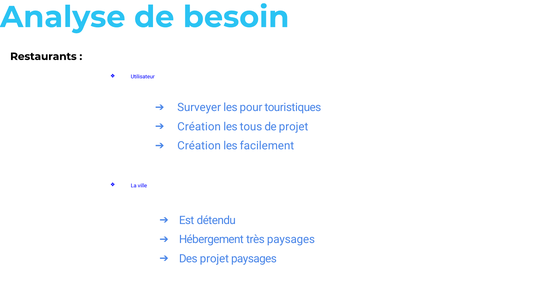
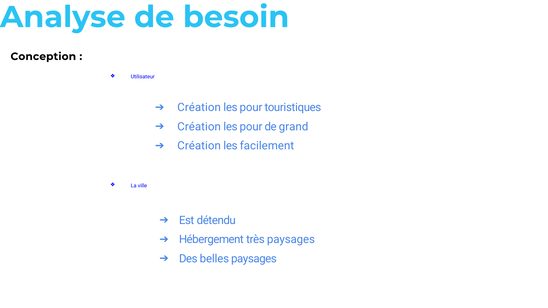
Restaurants: Restaurants -> Conception
Surveyer at (199, 108): Surveyer -> Création
tous at (251, 127): tous -> pour
de projet: projet -> grand
Des projet: projet -> belles
